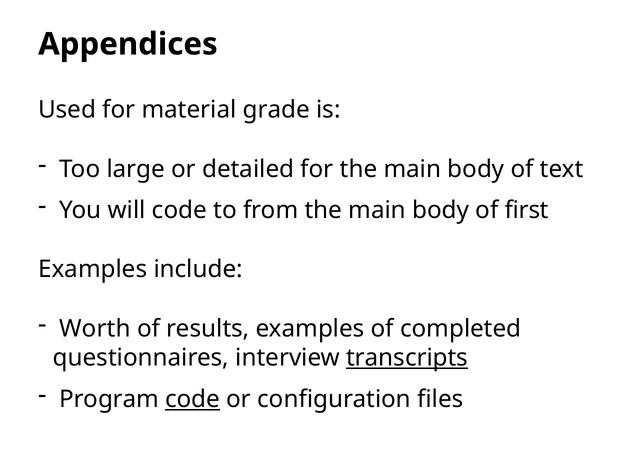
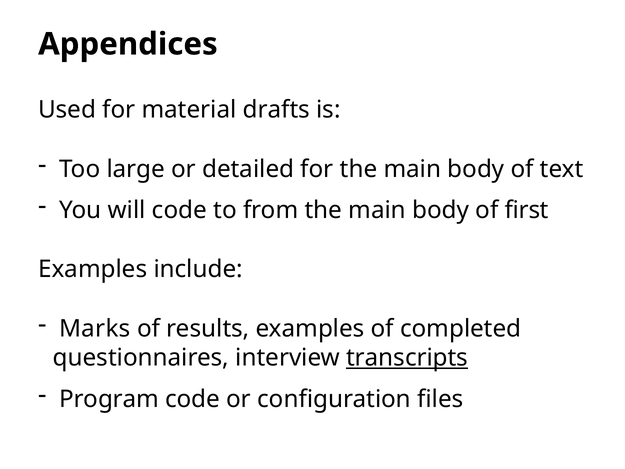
grade: grade -> drafts
Worth: Worth -> Marks
code at (193, 399) underline: present -> none
